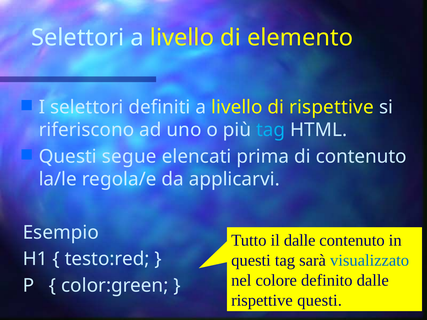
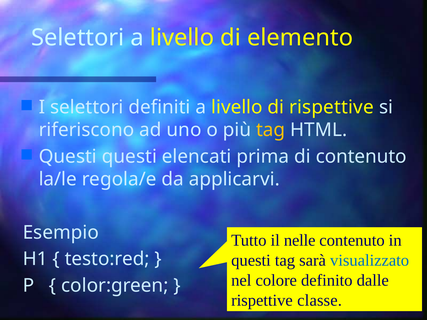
tag at (271, 130) colour: light blue -> yellow
Questi segue: segue -> questi
il dalle: dalle -> nelle
rispettive questi: questi -> classe
